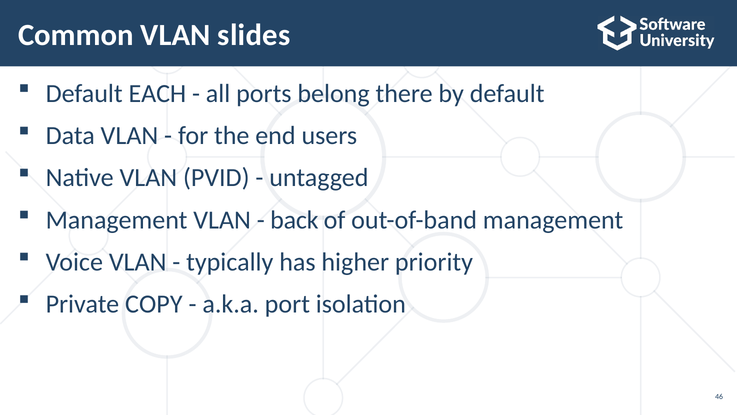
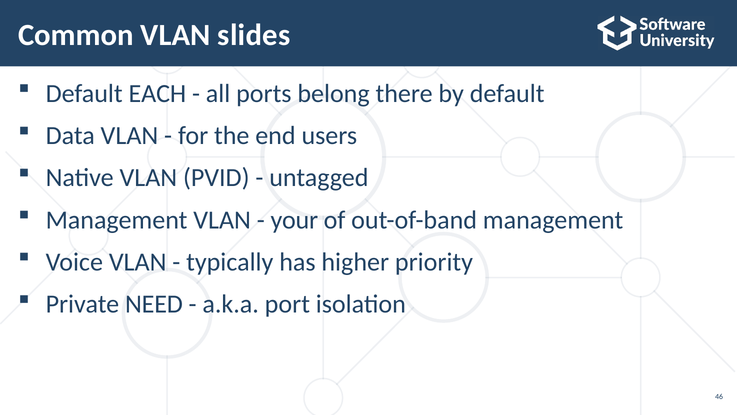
back: back -> your
COPY: COPY -> NEED
